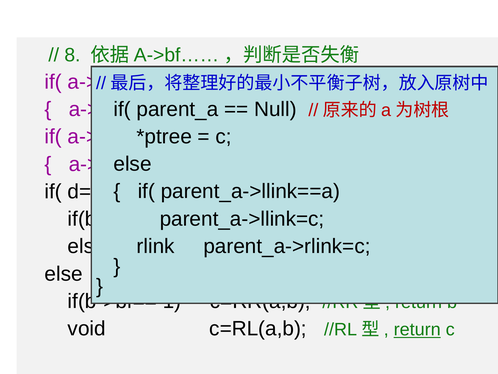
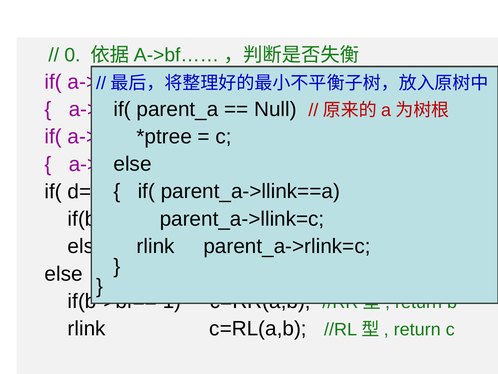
8 at (72, 55): 8 -> 0
void at (87, 328): void -> rlink
return at (417, 329) underline: present -> none
